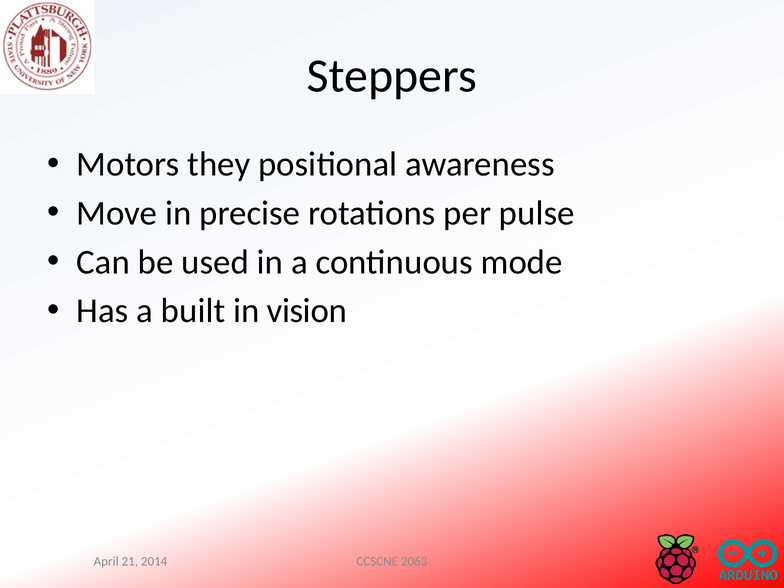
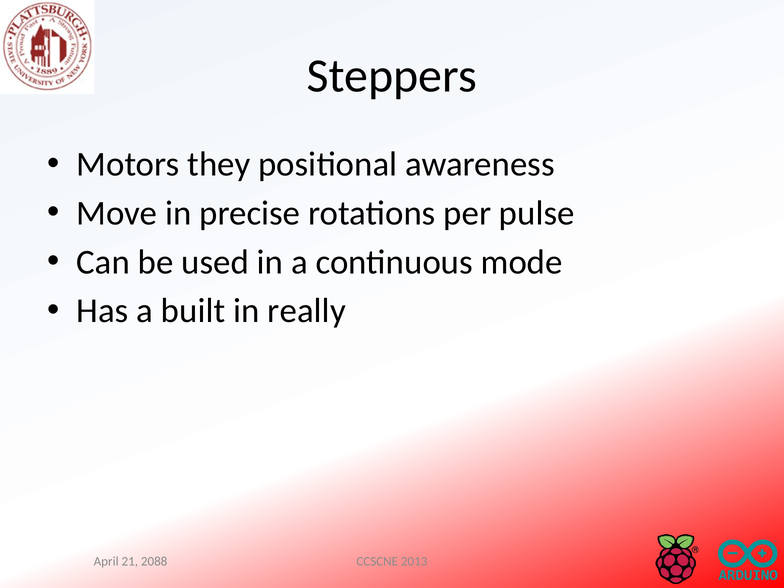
vision: vision -> really
2063: 2063 -> 2013
2014: 2014 -> 2088
